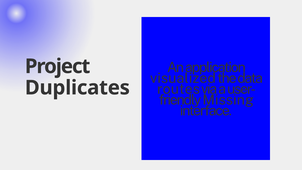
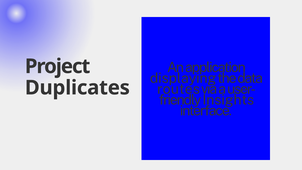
visualized: visualized -> displaying
Missing: Missing -> Insights
